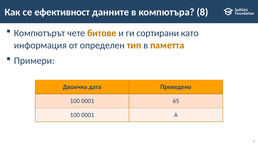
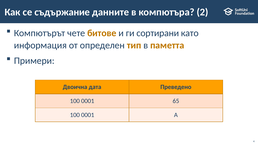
ефективност: ефективност -> съдържание
8: 8 -> 2
